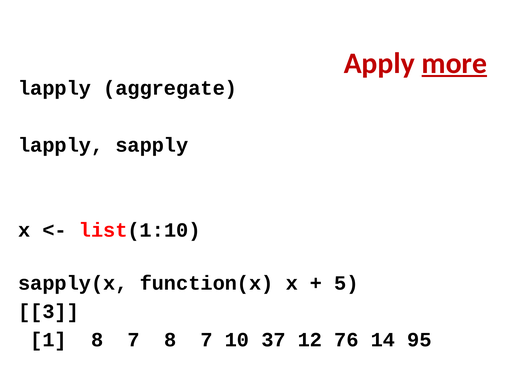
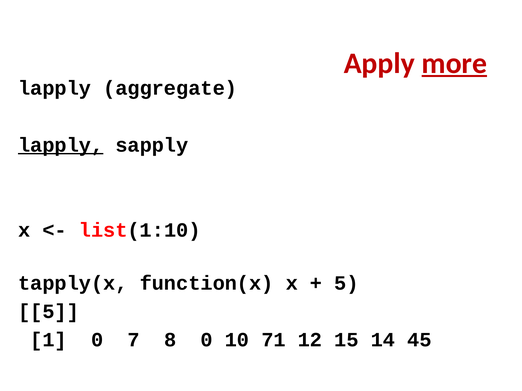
lapply at (61, 145) underline: none -> present
sapply(x: sapply(x -> tapply(x
3 at (49, 312): 3 -> 5
1 8: 8 -> 0
7 8 7: 7 -> 0
37: 37 -> 71
76: 76 -> 15
95: 95 -> 45
